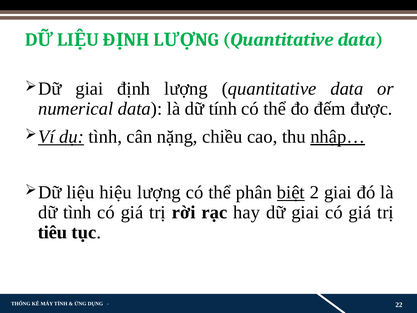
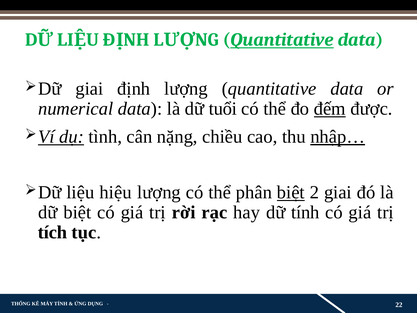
Quantitative at (282, 40) underline: none -> present
dữ tính: tính -> tuổi
đếm underline: none -> present
dữ tình: tình -> biệt
dữ giai: giai -> tính
tiêu: tiêu -> tích
